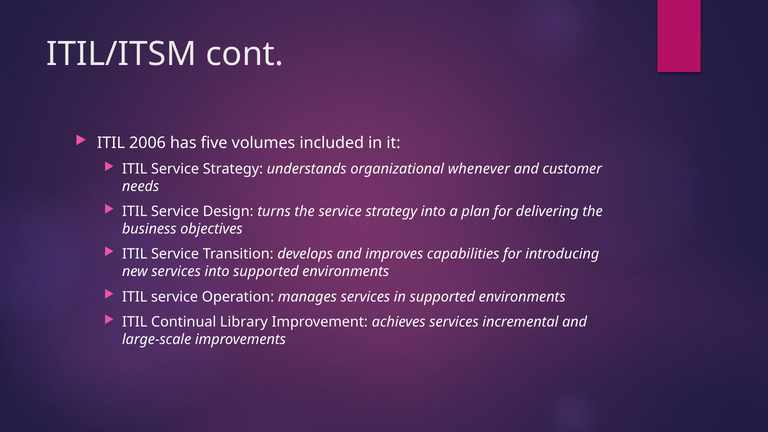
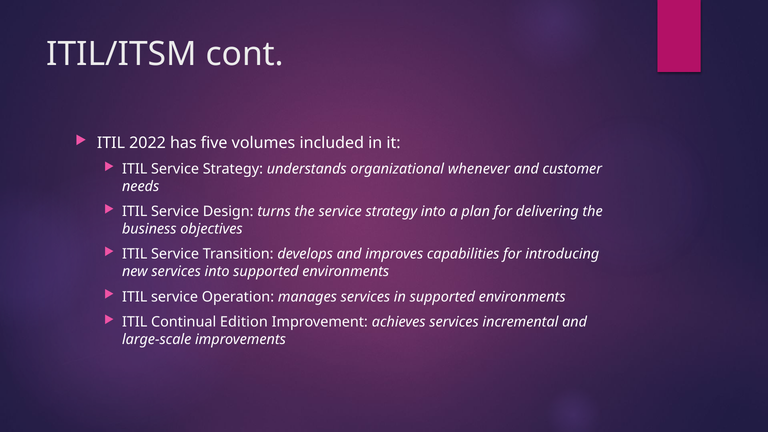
2006: 2006 -> 2022
Library: Library -> Edition
